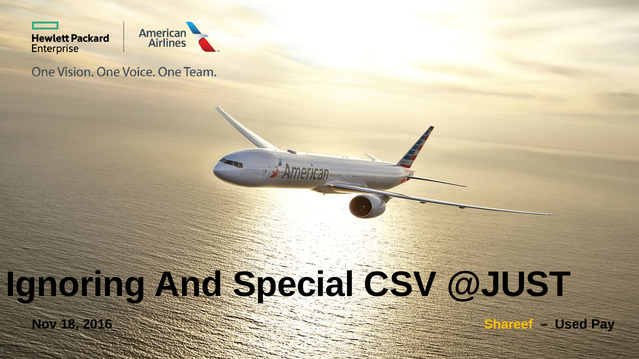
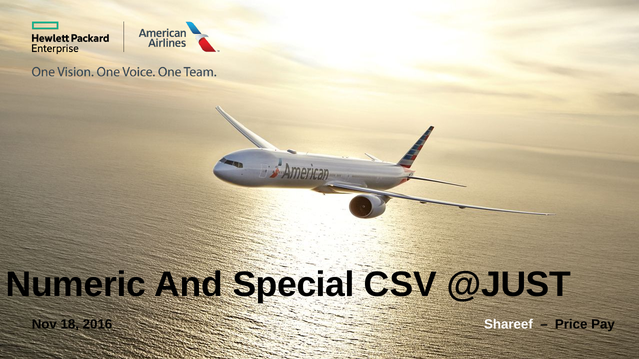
Ignoring: Ignoring -> Numeric
Shareef colour: yellow -> white
Used: Used -> Price
